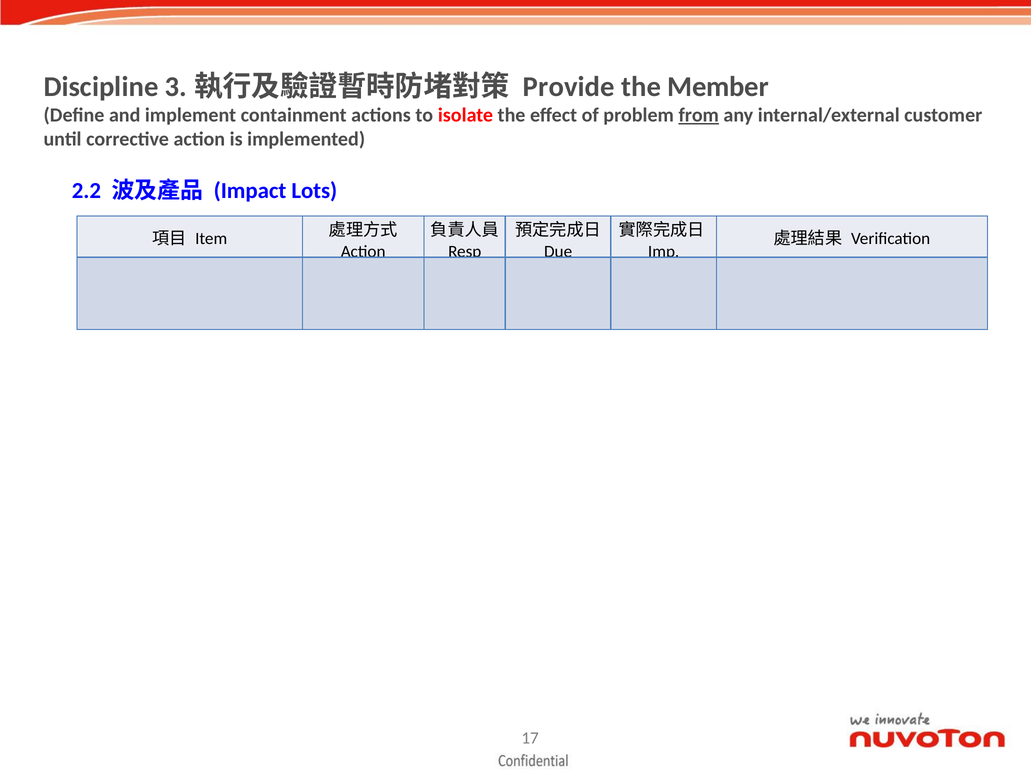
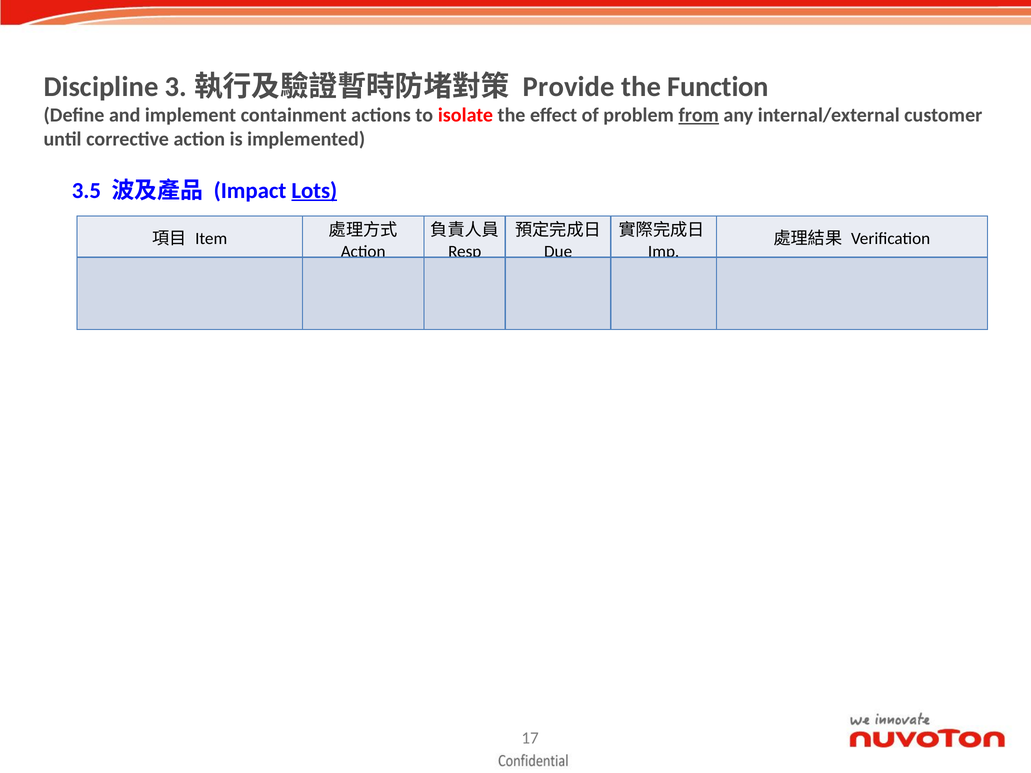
Member: Member -> Function
2.2: 2.2 -> 3.5
Lots underline: none -> present
